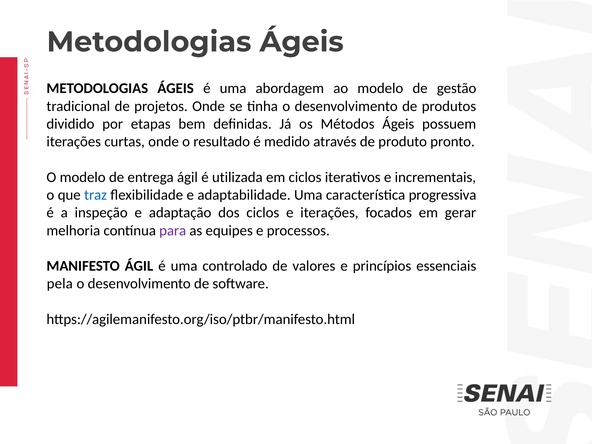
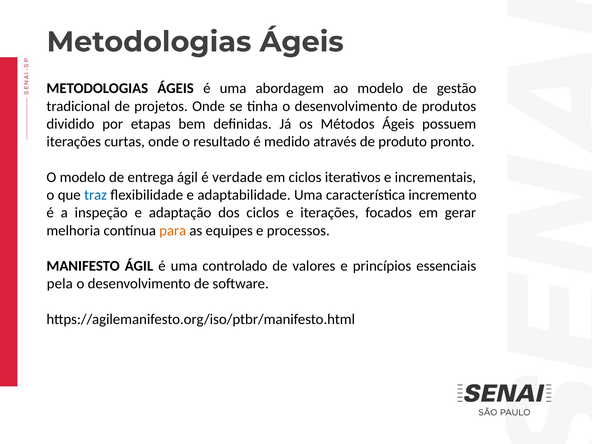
utilizada: utilizada -> verdade
progressiva: progressiva -> incremento
para colour: purple -> orange
